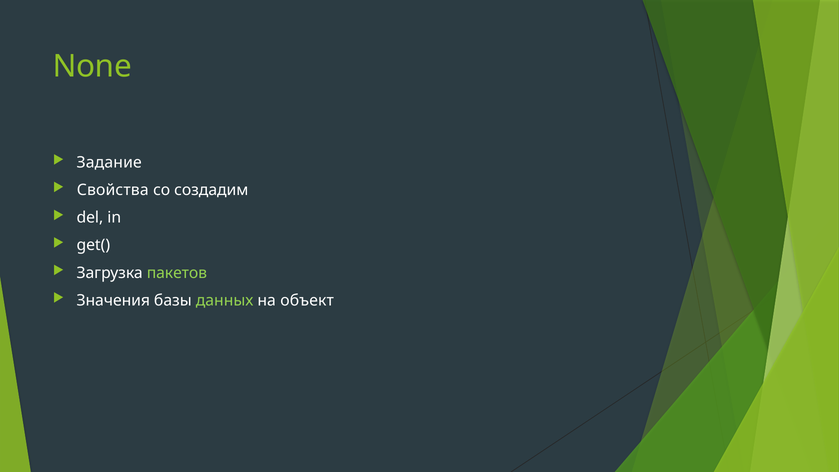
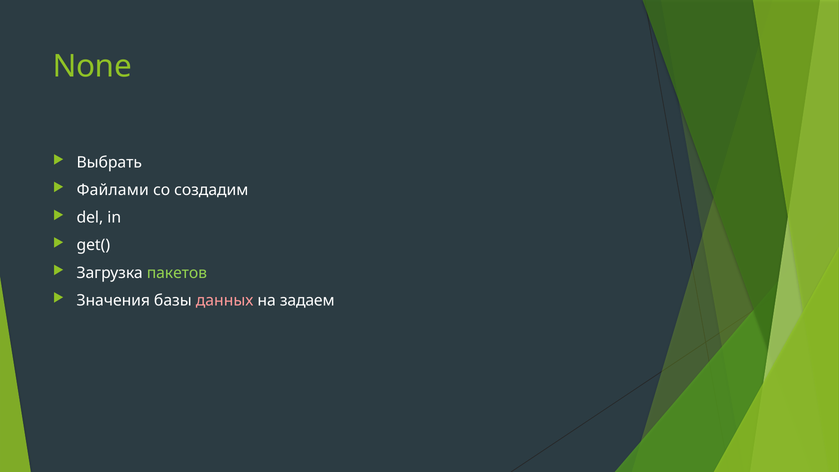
Задание: Задание -> Выбрать
Свойства: Свойства -> Файлами
данных colour: light green -> pink
объект: объект -> задаем
